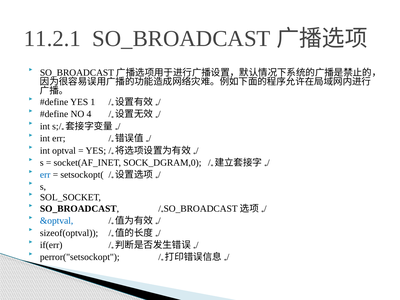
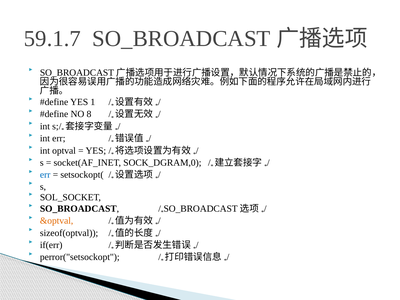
11.2.1: 11.2.1 -> 59.1.7
4: 4 -> 8
&optval colour: blue -> orange
